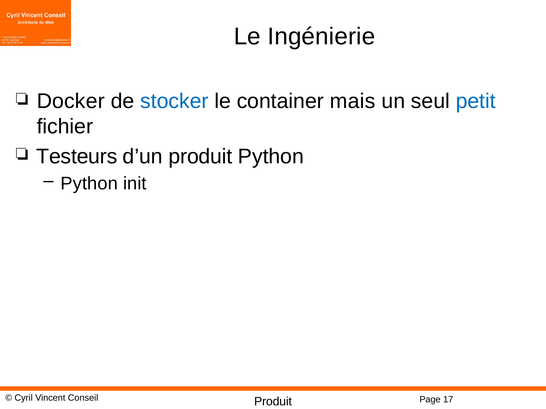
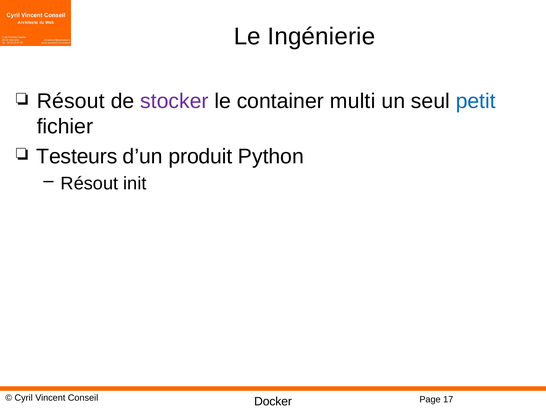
Docker at (71, 101): Docker -> Résout
stocker colour: blue -> purple
mais: mais -> multi
Python at (89, 184): Python -> Résout
Produit at (273, 402): Produit -> Docker
